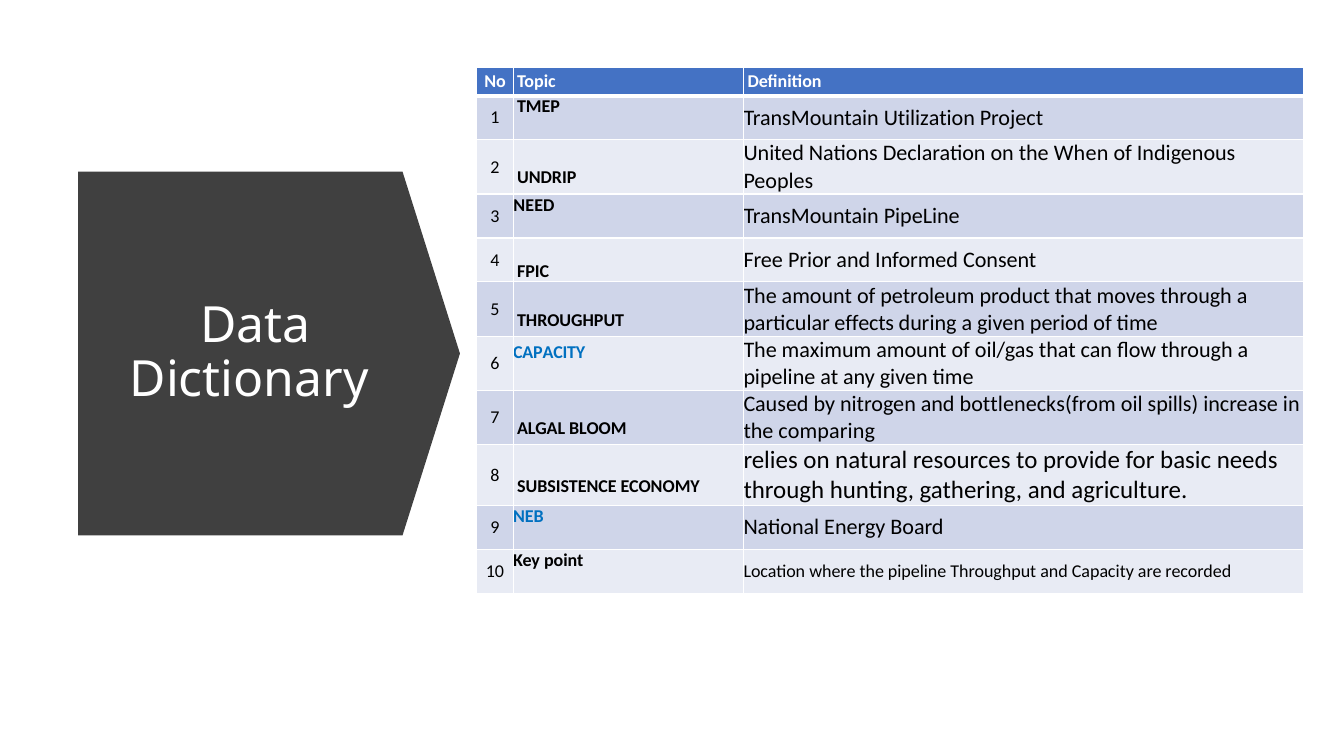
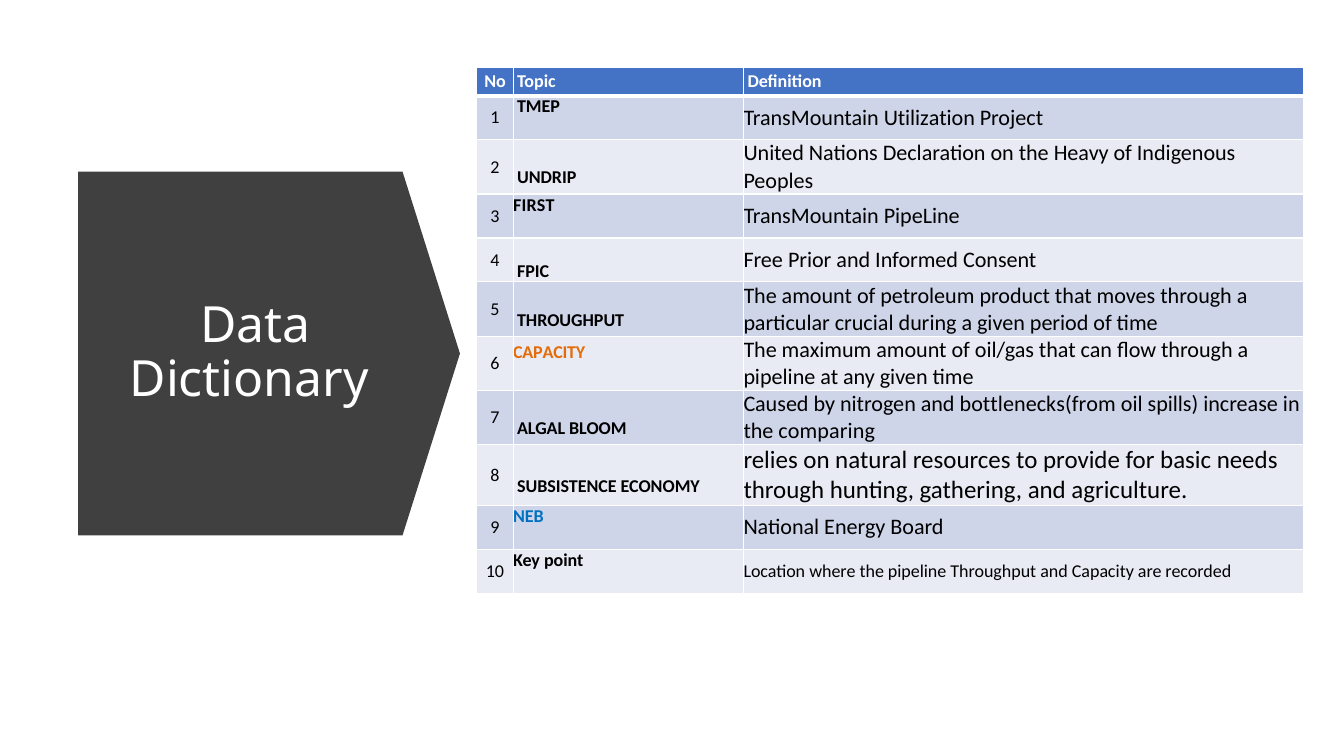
When: When -> Heavy
NEED: NEED -> FIRST
effects: effects -> crucial
CAPACITY at (549, 352) colour: blue -> orange
